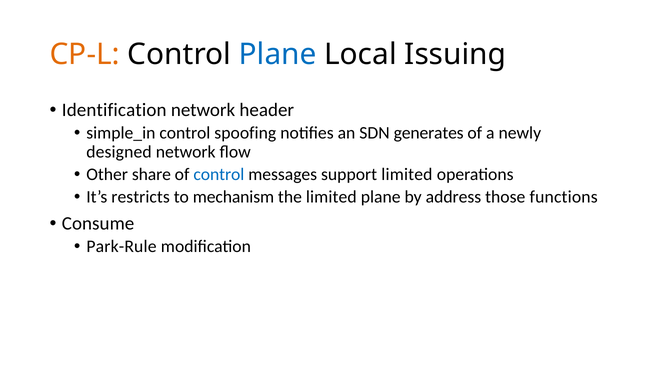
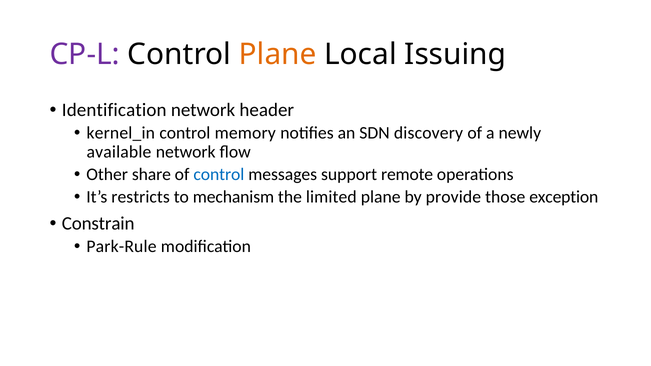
CP-L colour: orange -> purple
Plane at (278, 55) colour: blue -> orange
simple_in: simple_in -> kernel_in
spoofing: spoofing -> memory
generates: generates -> discovery
designed: designed -> available
support limited: limited -> remote
address: address -> provide
functions: functions -> exception
Consume: Consume -> Constrain
